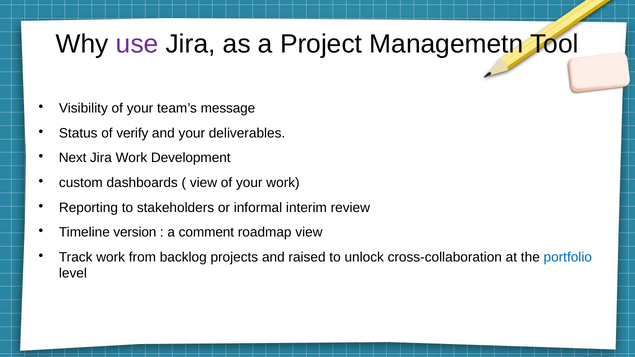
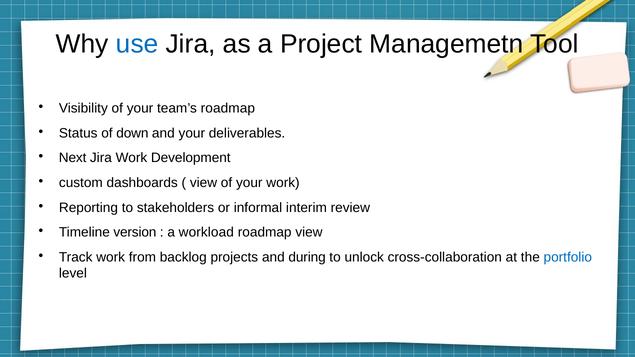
use colour: purple -> blue
team’s message: message -> roadmap
verify: verify -> down
comment: comment -> workload
raised: raised -> during
